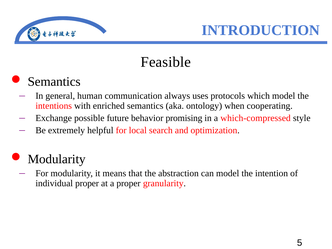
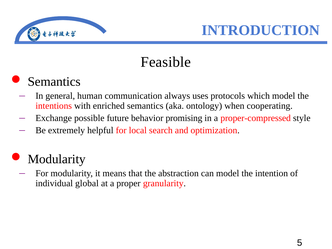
which-compressed: which-compressed -> proper-compressed
individual proper: proper -> global
